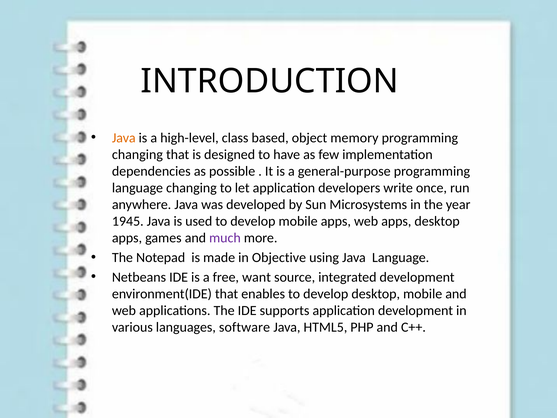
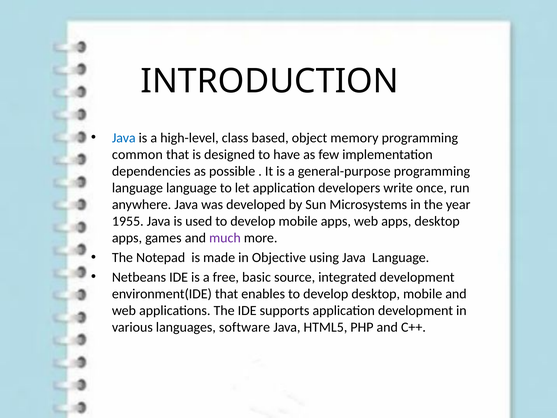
Java at (124, 138) colour: orange -> blue
changing at (137, 154): changing -> common
language changing: changing -> language
1945: 1945 -> 1955
want: want -> basic
